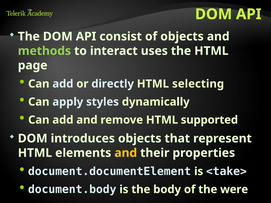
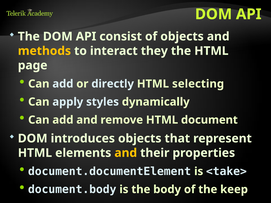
methods colour: light green -> yellow
uses: uses -> they
supported: supported -> document
were: were -> keep
